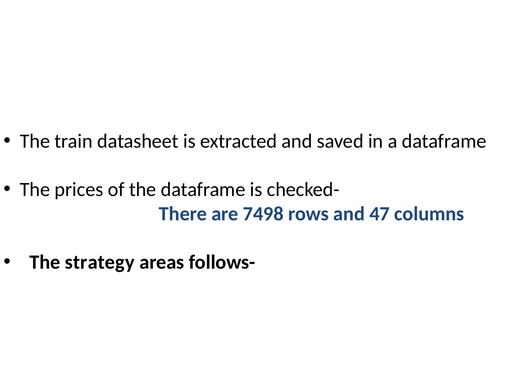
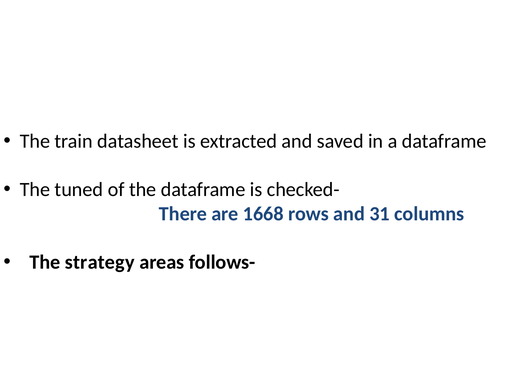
prices: prices -> tuned
7498: 7498 -> 1668
47: 47 -> 31
